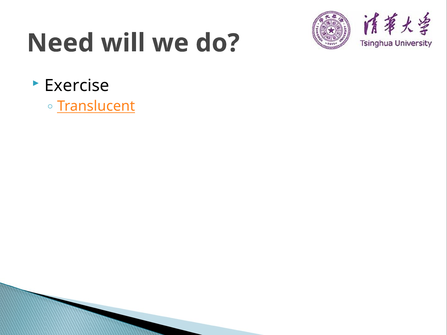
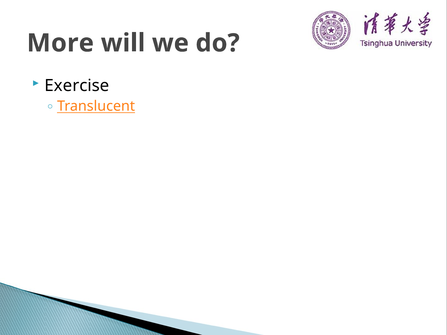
Need: Need -> More
